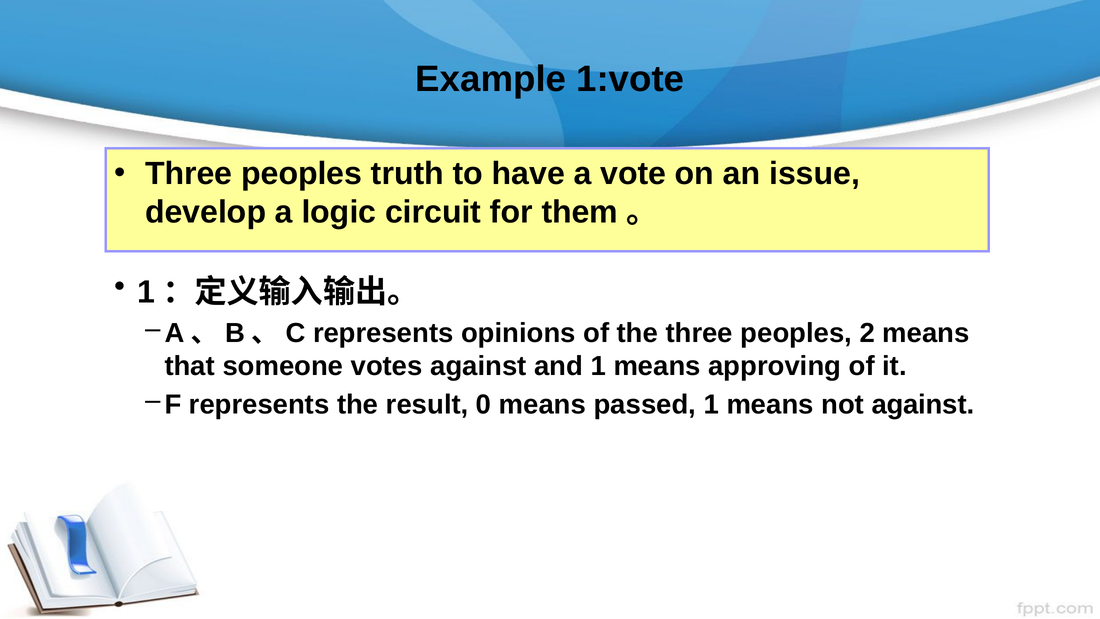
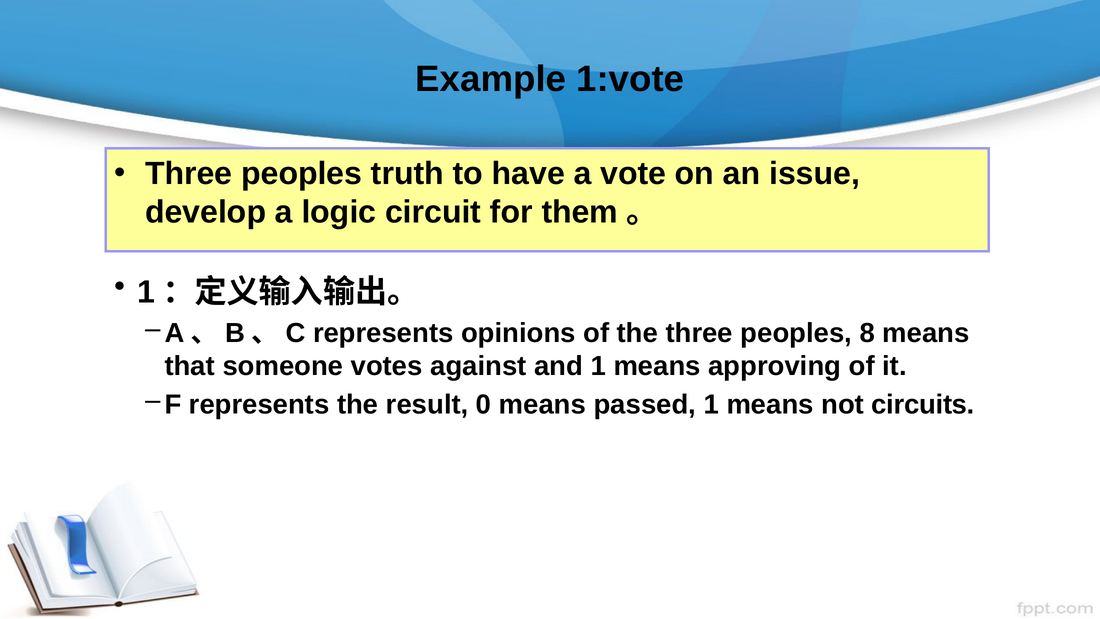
2: 2 -> 8
not against: against -> circuits
